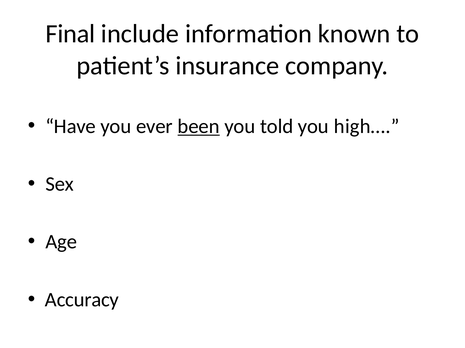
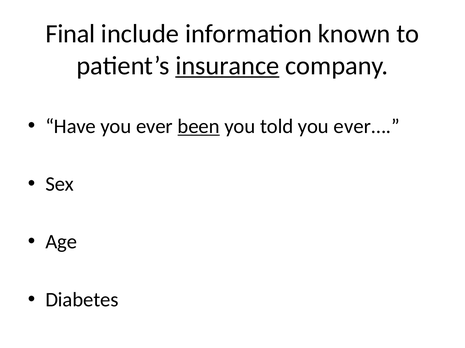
insurance underline: none -> present
high…: high… -> ever…
Accuracy: Accuracy -> Diabetes
